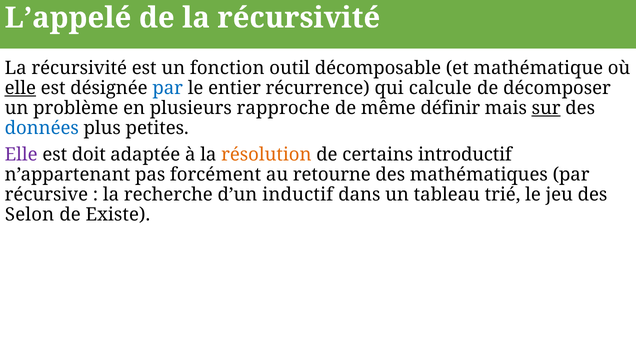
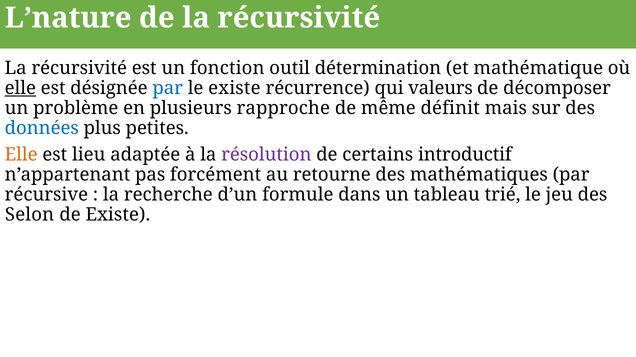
L’appelé: L’appelé -> L’nature
décomposable: décomposable -> détermination
le entier: entier -> existe
calcule: calcule -> valeurs
définir: définir -> définit
sur underline: present -> none
Elle at (21, 155) colour: purple -> orange
doit: doit -> lieu
résolution colour: orange -> purple
inductif: inductif -> formule
